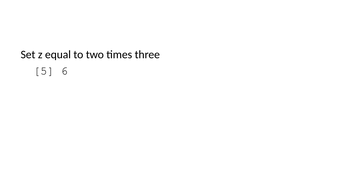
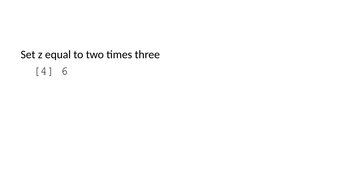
5: 5 -> 4
